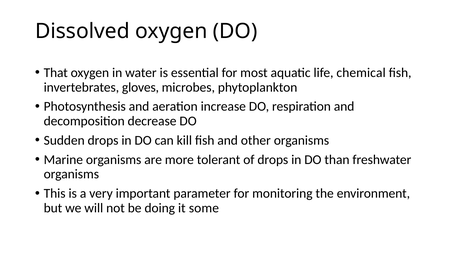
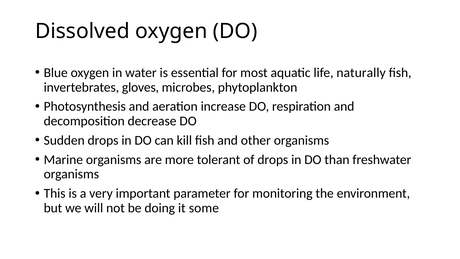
That: That -> Blue
chemical: chemical -> naturally
